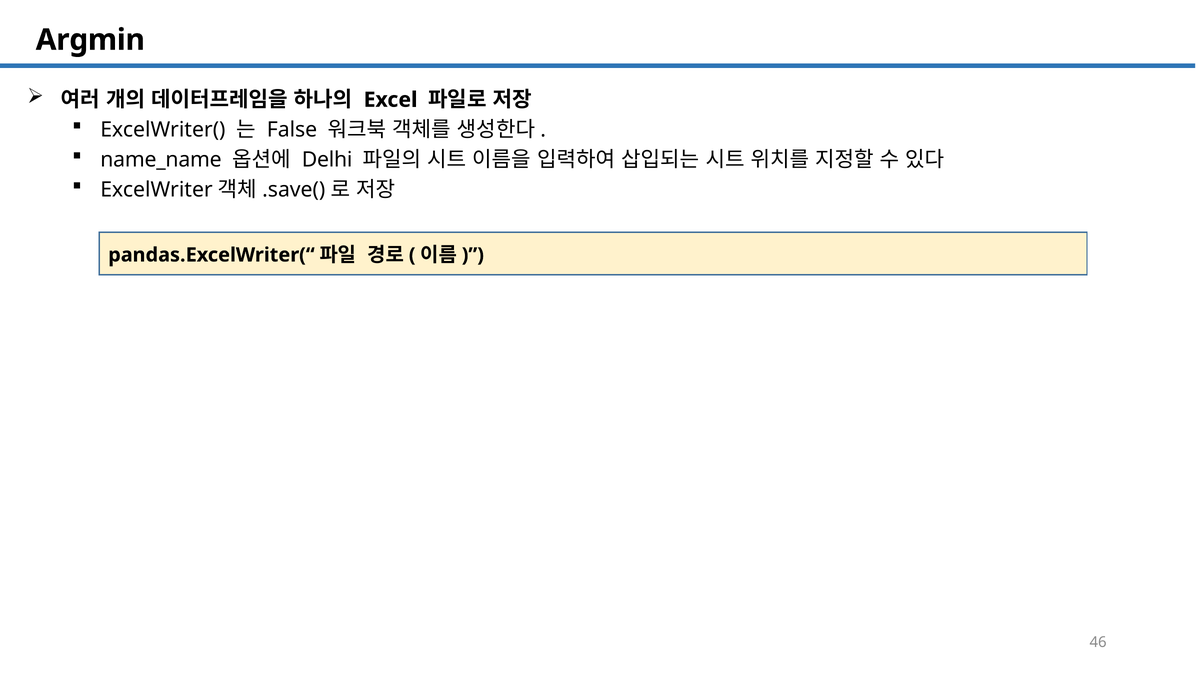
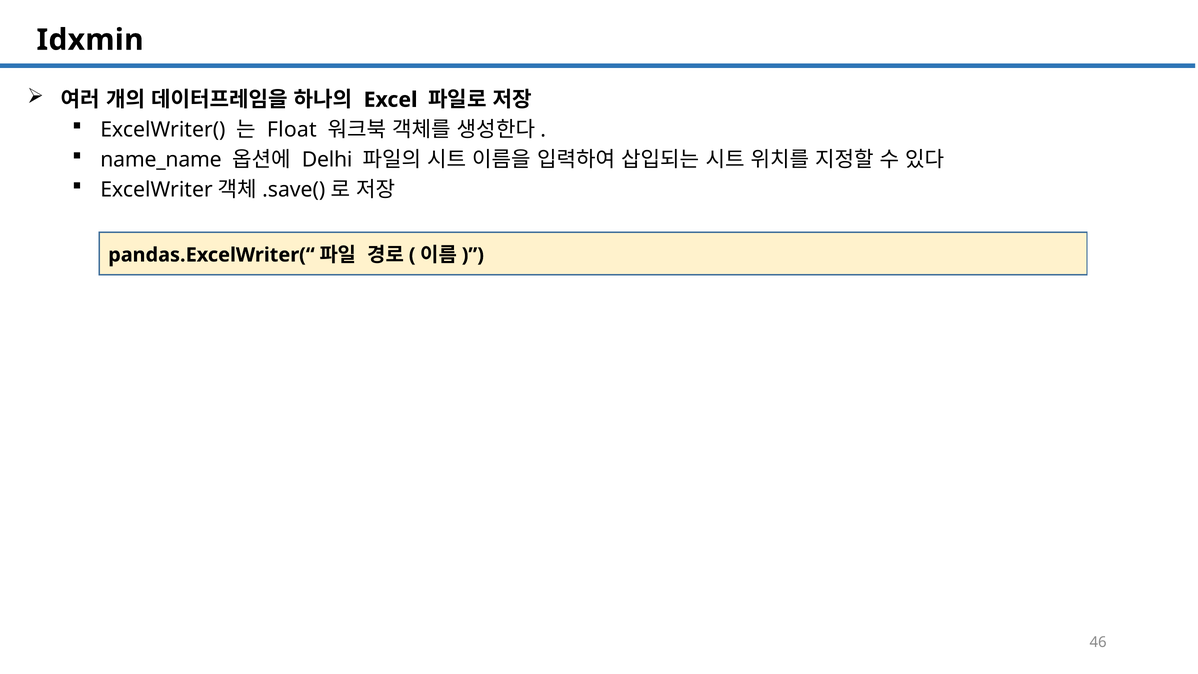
Argmin: Argmin -> Idxmin
False: False -> Float
